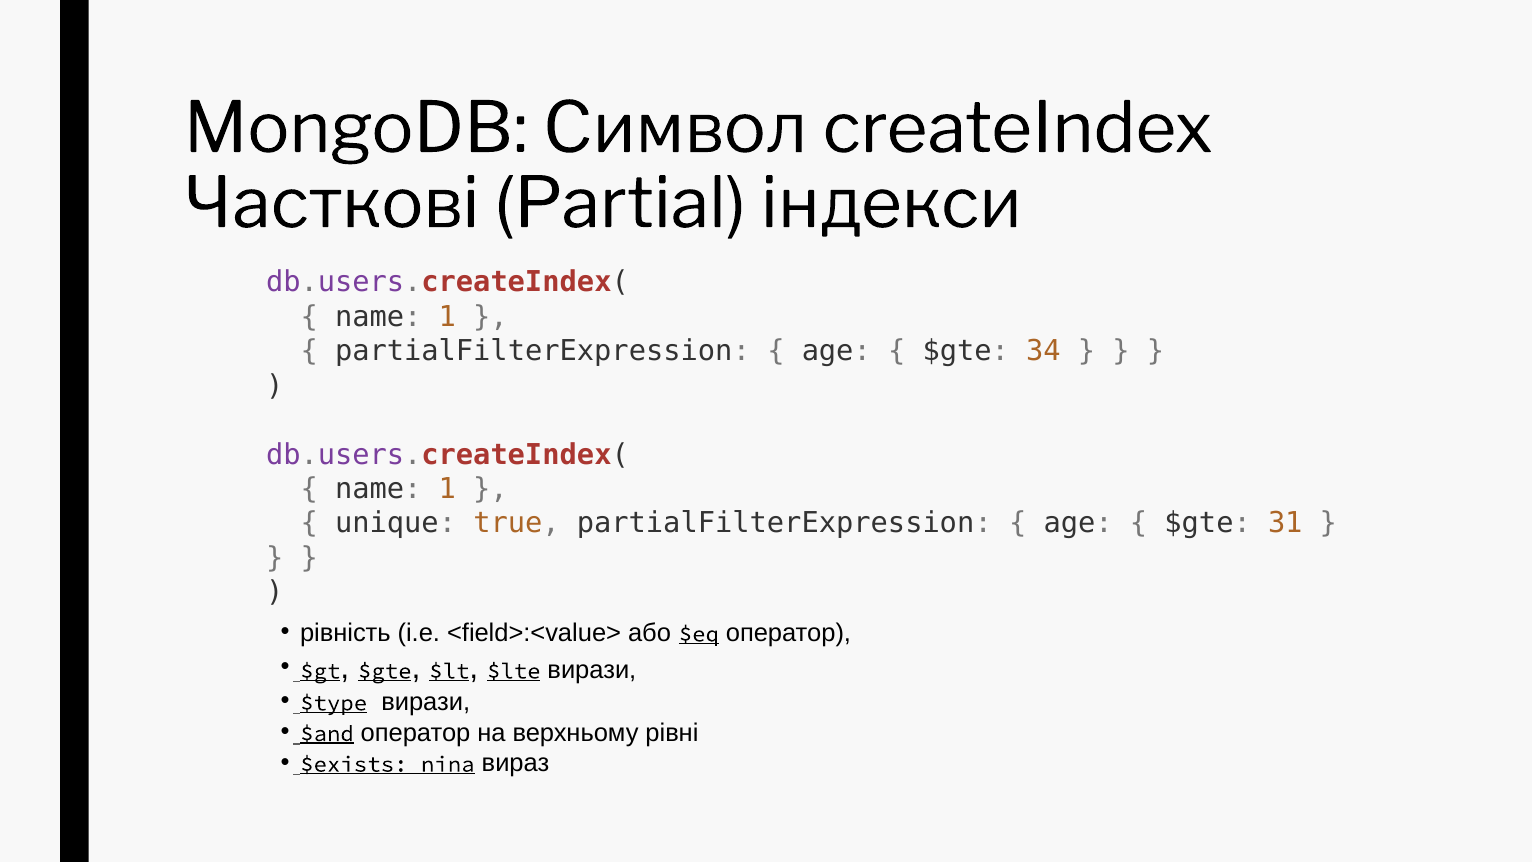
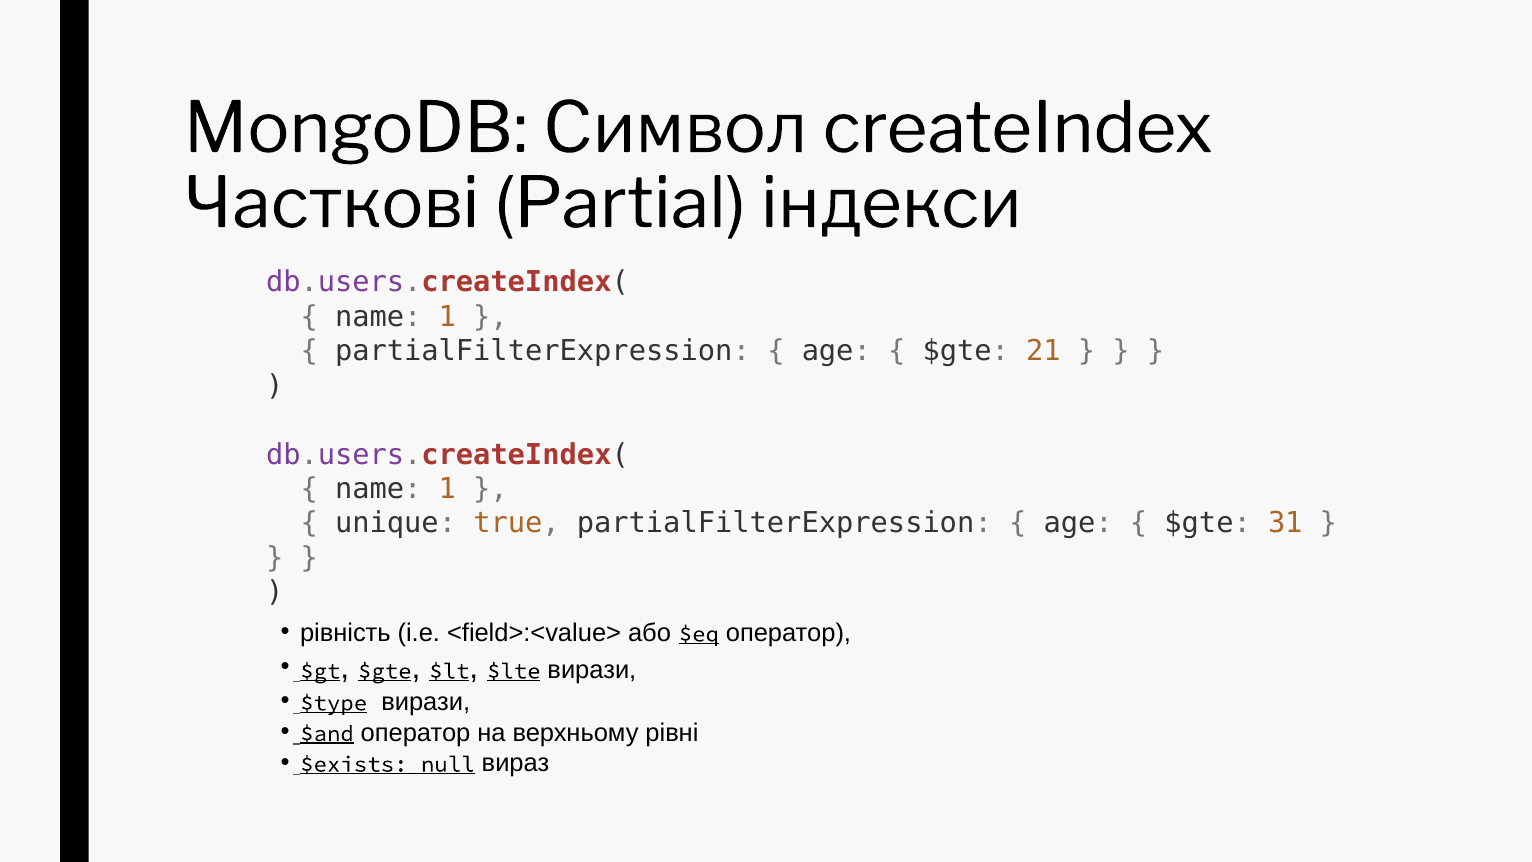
34: 34 -> 21
nina: nina -> null
